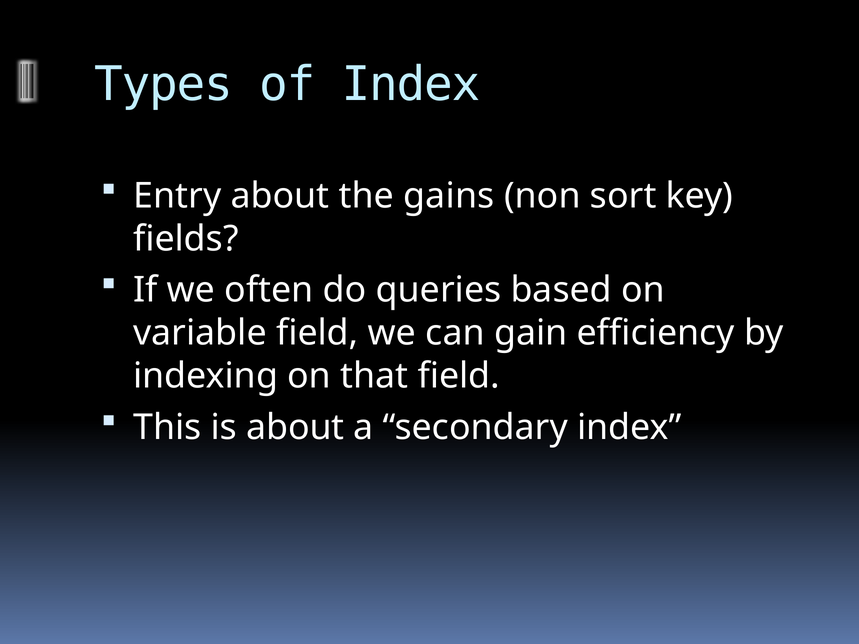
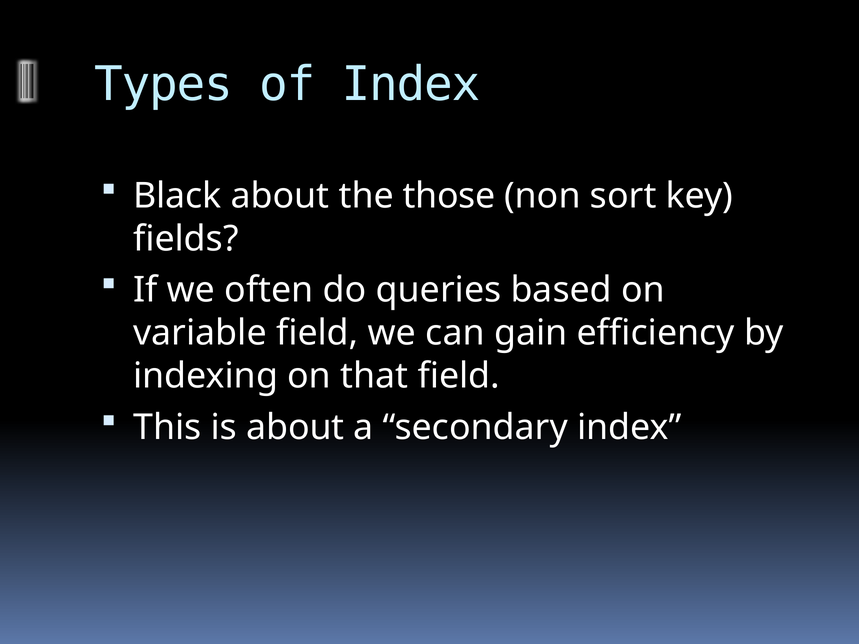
Entry: Entry -> Black
gains: gains -> those
